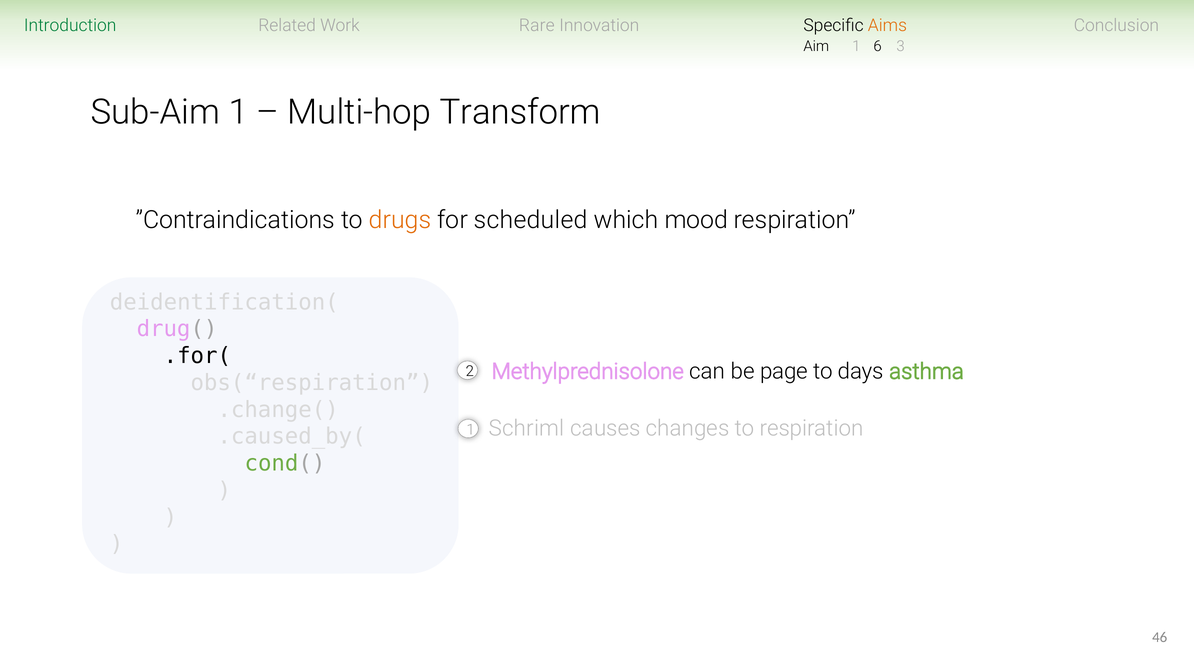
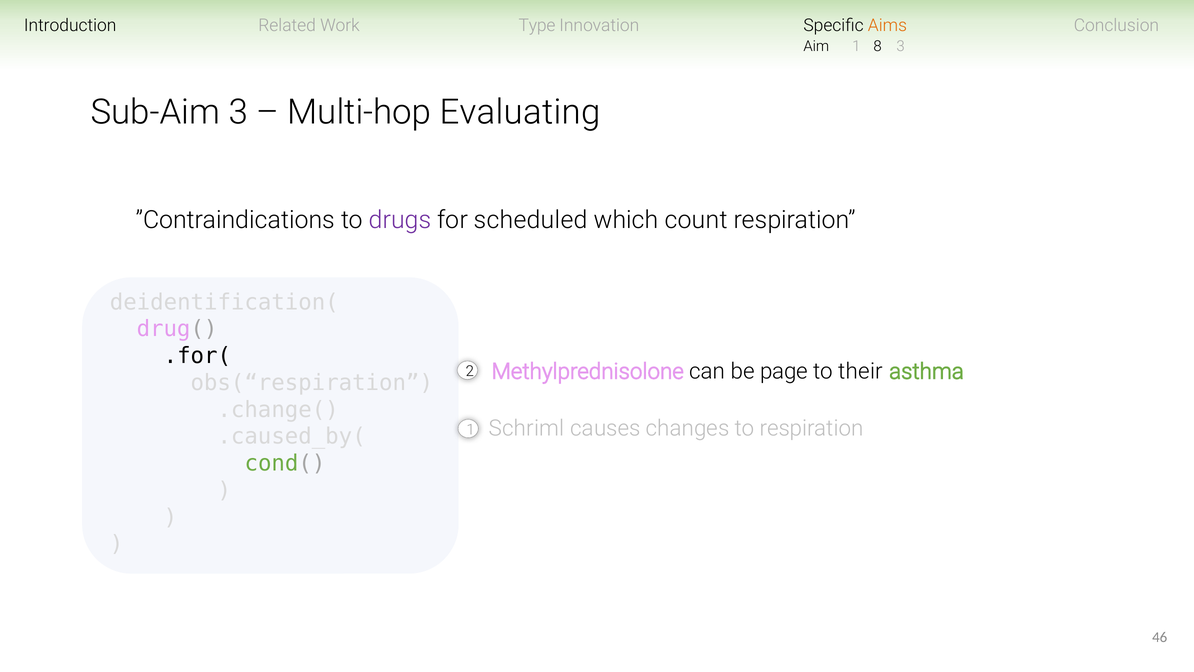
Introduction colour: green -> black
Rare: Rare -> Type
6: 6 -> 8
Sub-Aim 1: 1 -> 3
Transform: Transform -> Evaluating
drugs colour: orange -> purple
mood: mood -> count
days: days -> their
